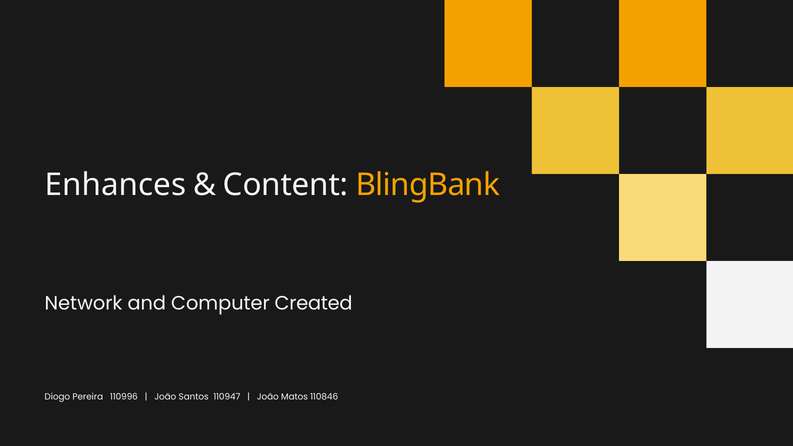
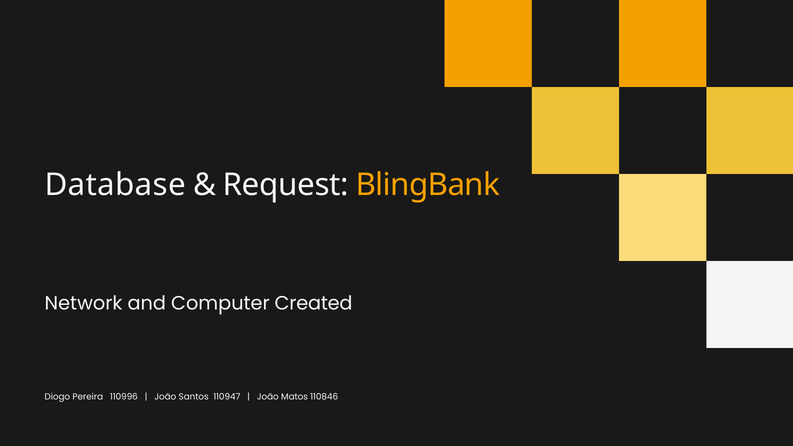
Enhances: Enhances -> Database
Content: Content -> Request
